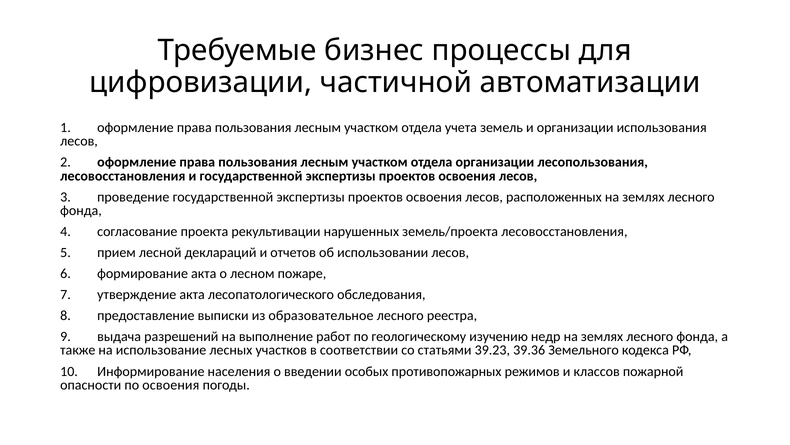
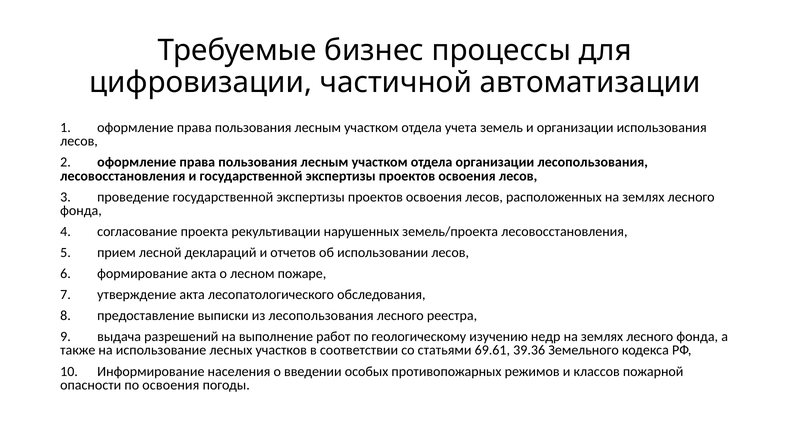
из образовательное: образовательное -> лесопользования
39.23: 39.23 -> 69.61
